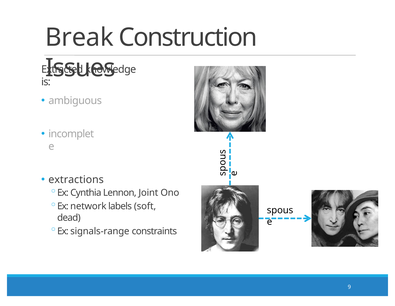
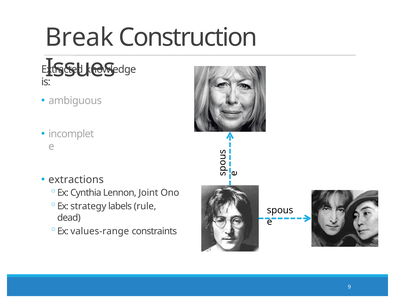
network: network -> strategy
soft: soft -> rule
signals-range: signals-range -> values-range
